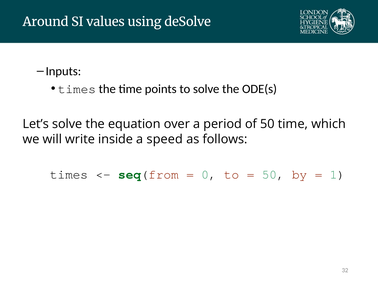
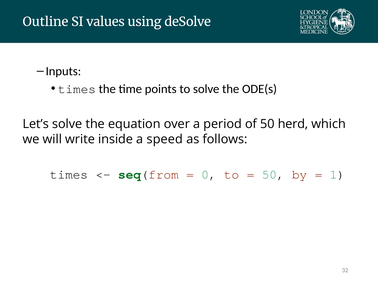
Around: Around -> Outline
50 time: time -> herd
